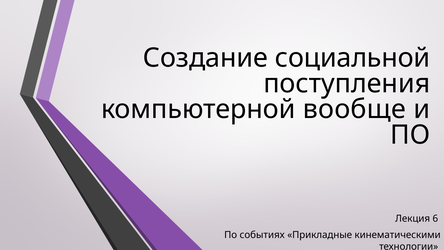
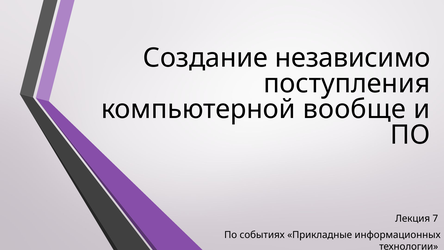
социальной: социальной -> независимо
6: 6 -> 7
кинематическими: кинематическими -> информационных
